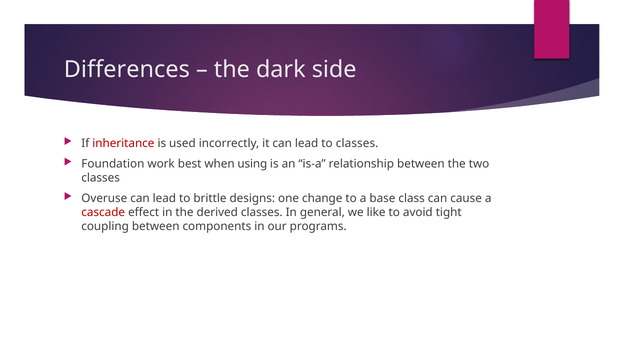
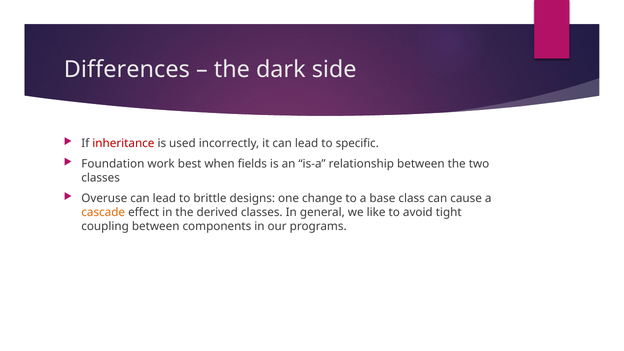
to classes: classes -> specific
using: using -> fields
cascade colour: red -> orange
